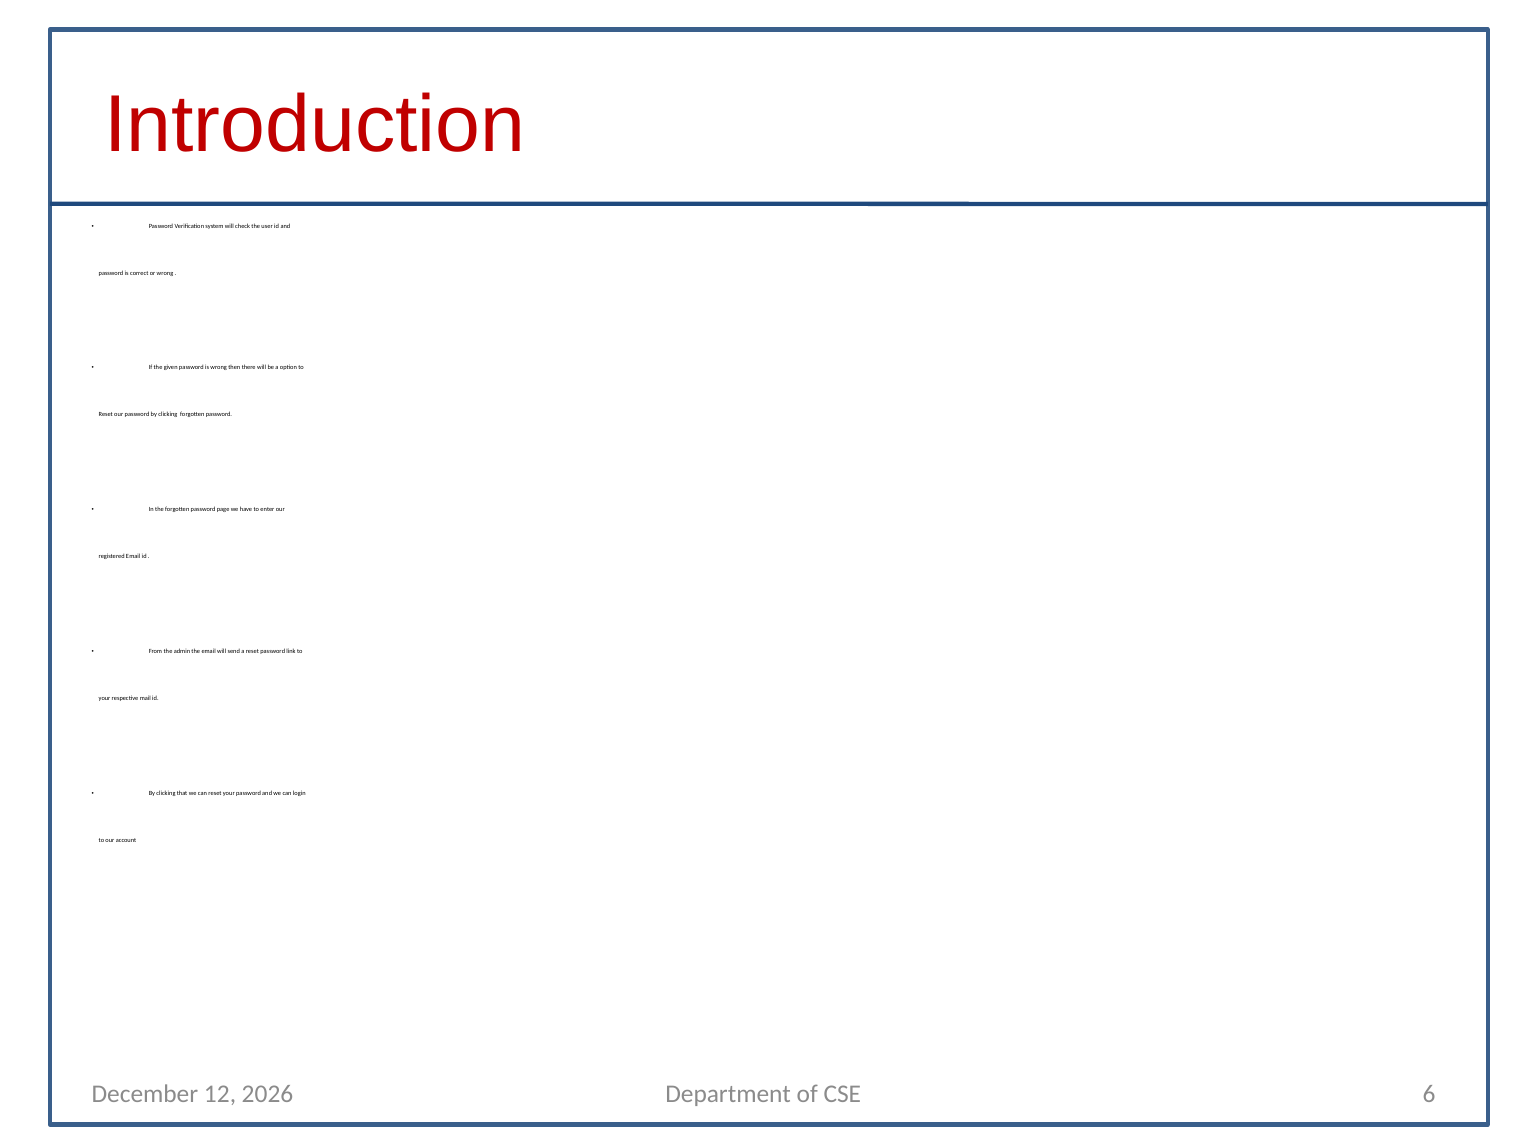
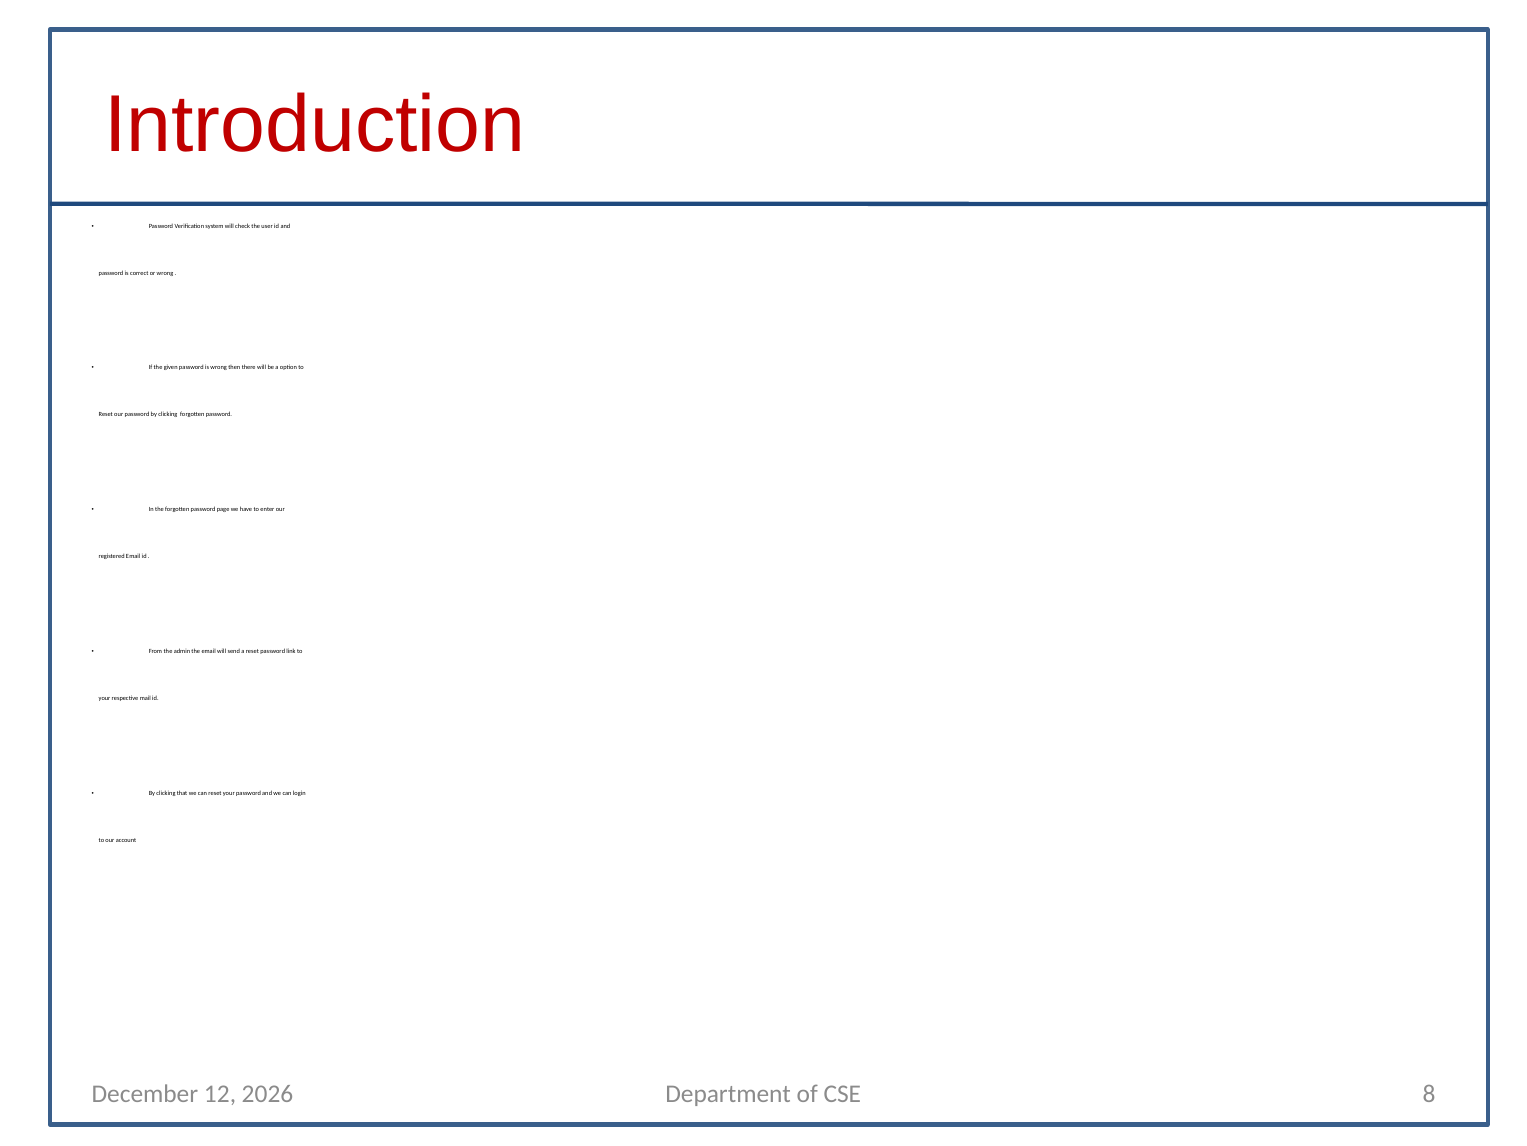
6: 6 -> 8
